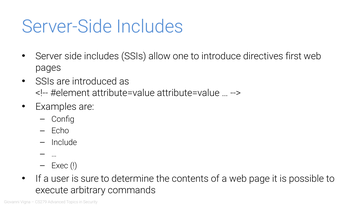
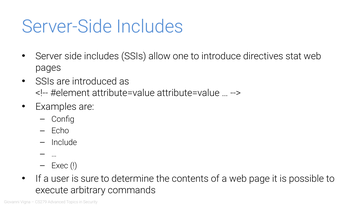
first: first -> stat
